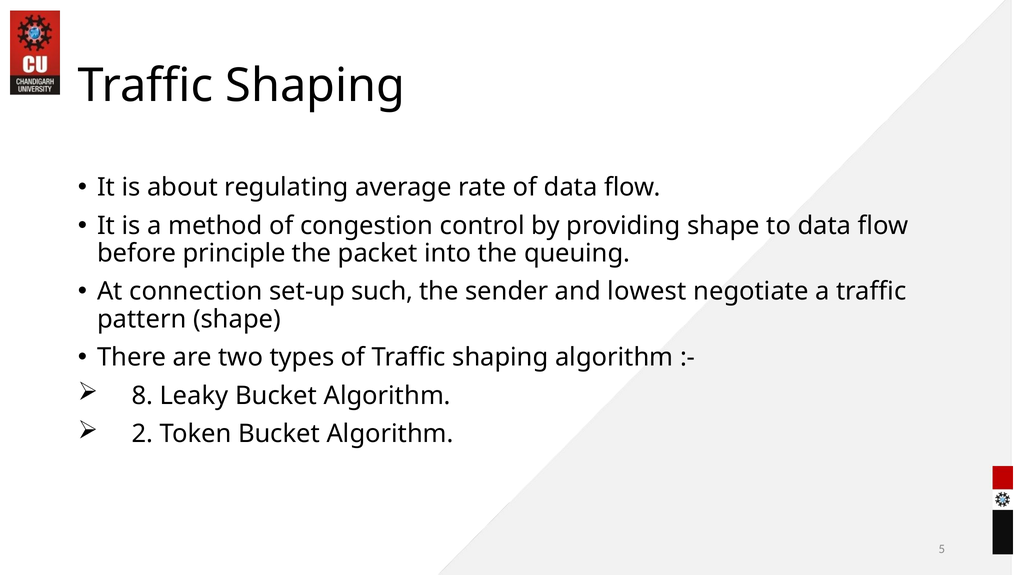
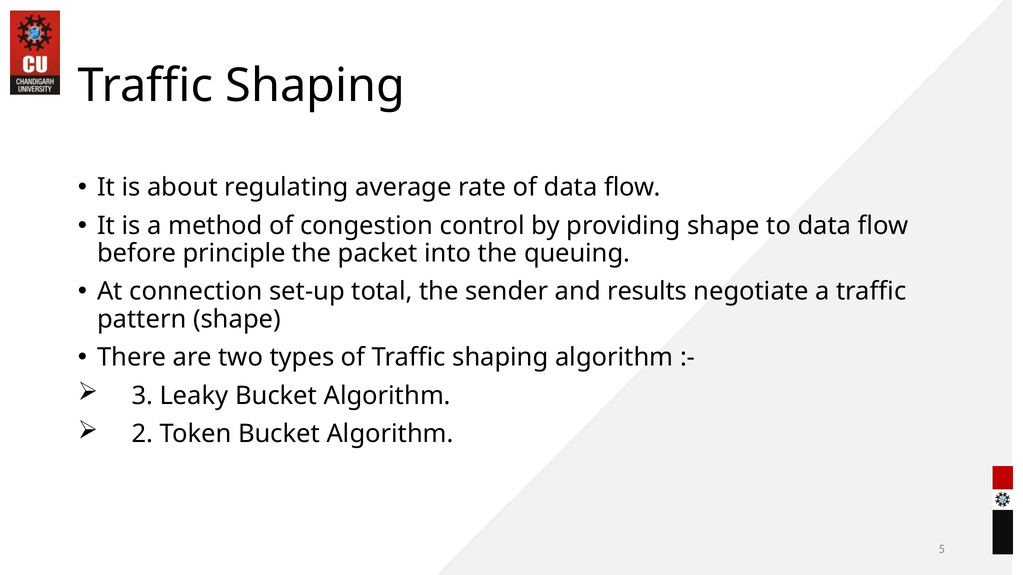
such: such -> total
lowest: lowest -> results
8: 8 -> 3
